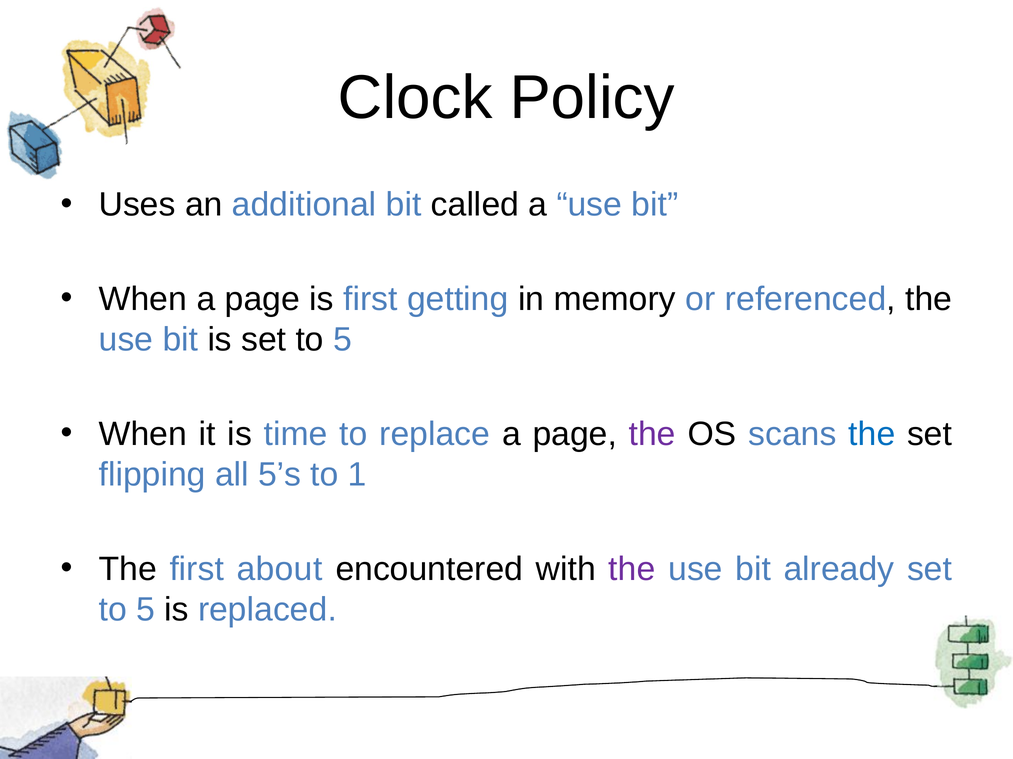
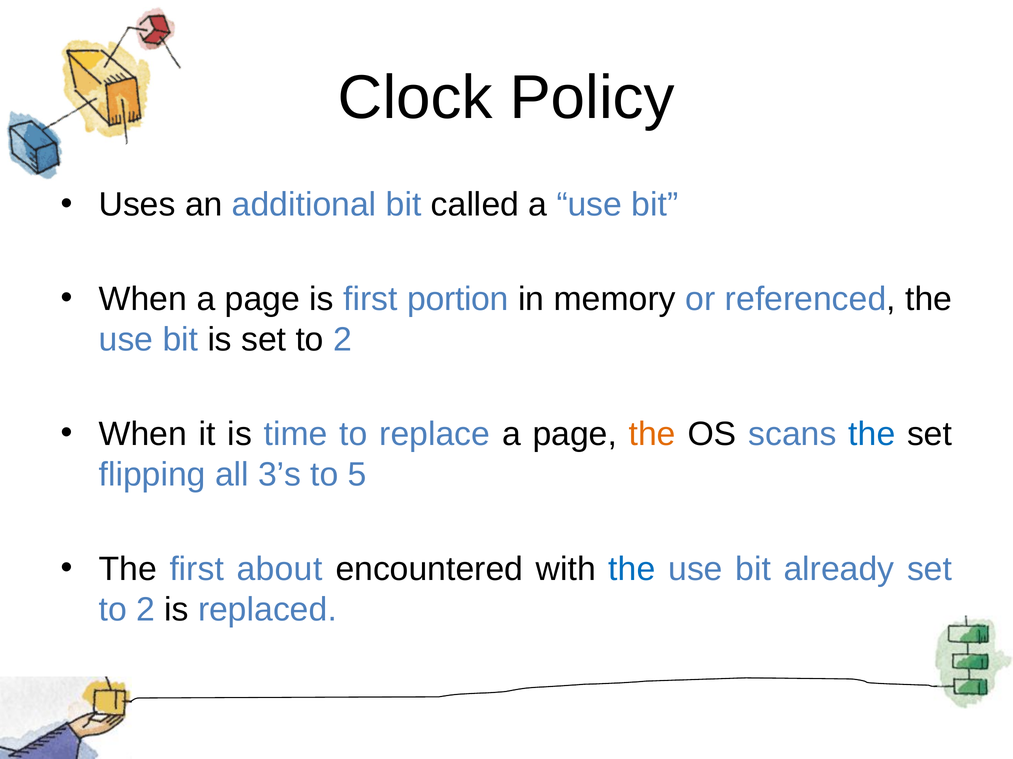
getting: getting -> portion
is set to 5: 5 -> 2
the at (652, 435) colour: purple -> orange
5’s: 5’s -> 3’s
1: 1 -> 5
the at (632, 570) colour: purple -> blue
5 at (146, 610): 5 -> 2
